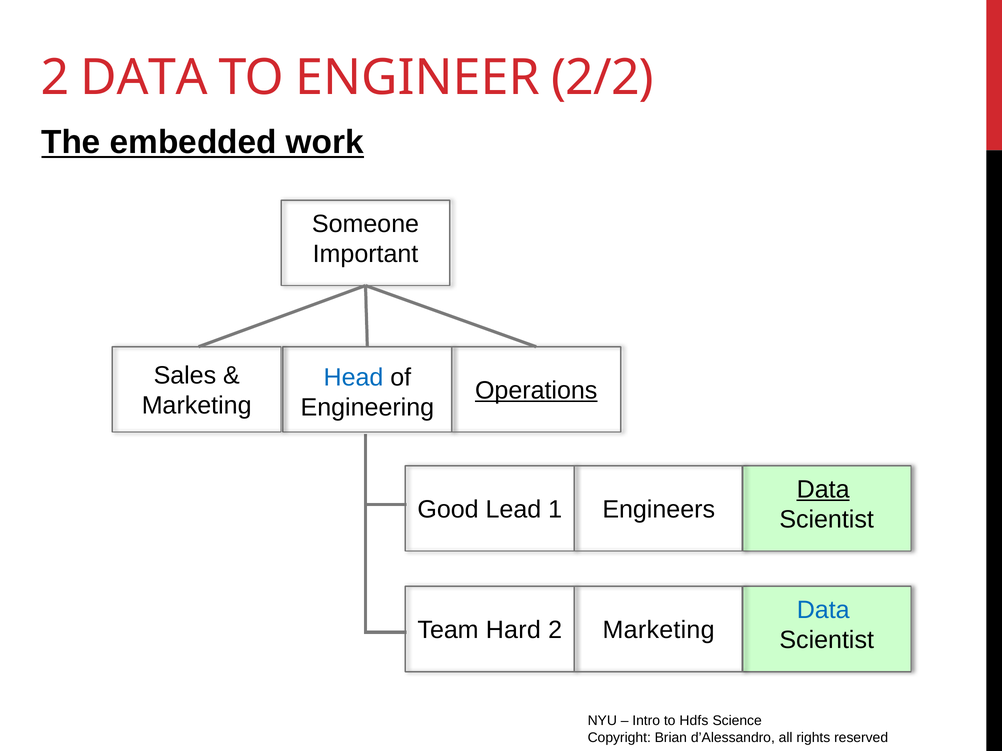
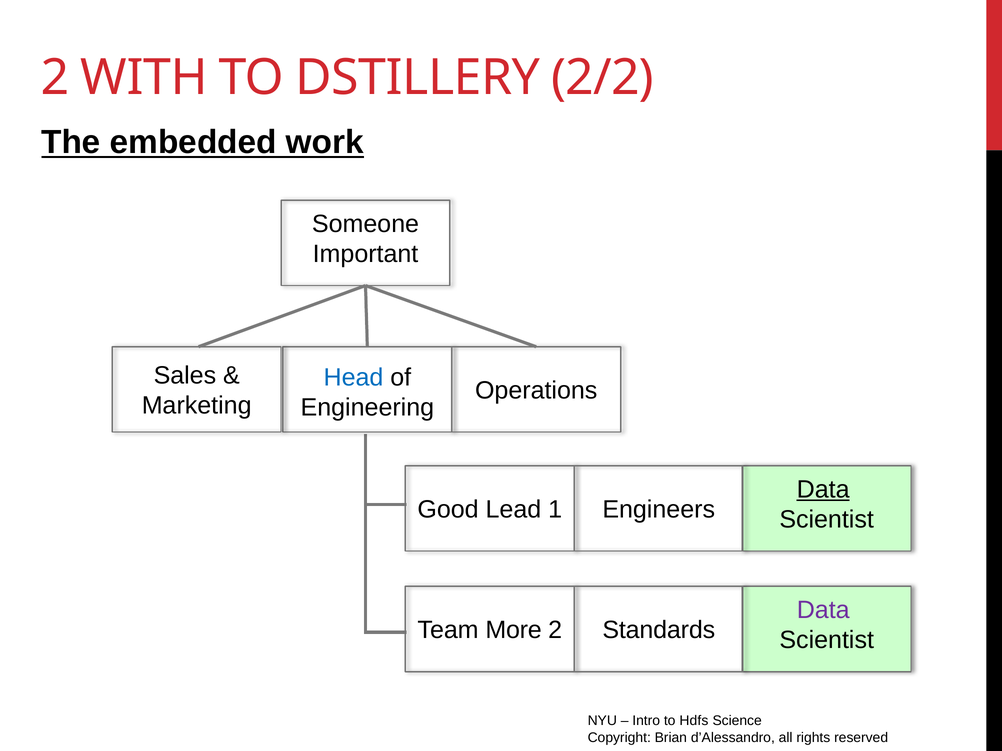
2 DATA: DATA -> WITH
ENGINEER: ENGINEER -> DSTILLERY
Operations underline: present -> none
Data at (823, 610) colour: blue -> purple
Hard: Hard -> More
2 Marketing: Marketing -> Standards
